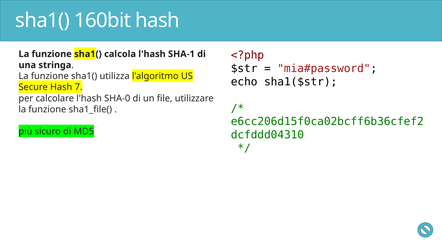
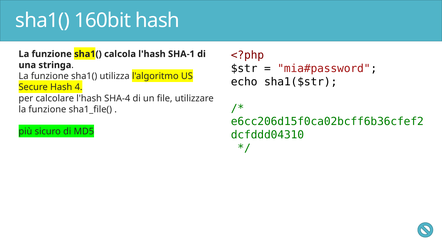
7: 7 -> 4
SHA-0: SHA-0 -> SHA-4
